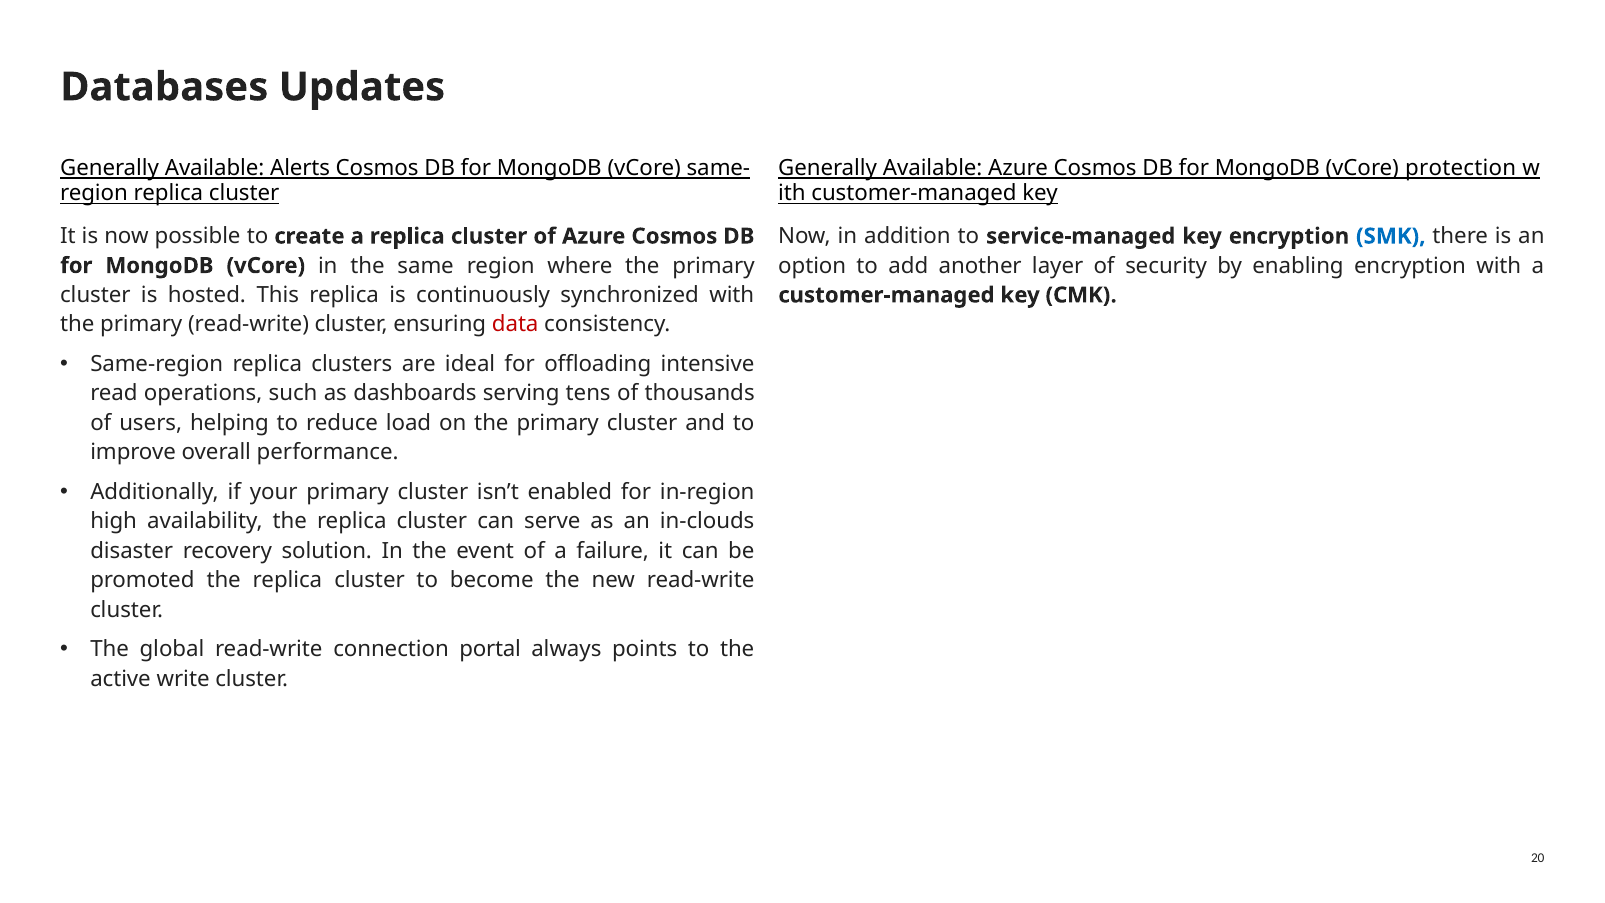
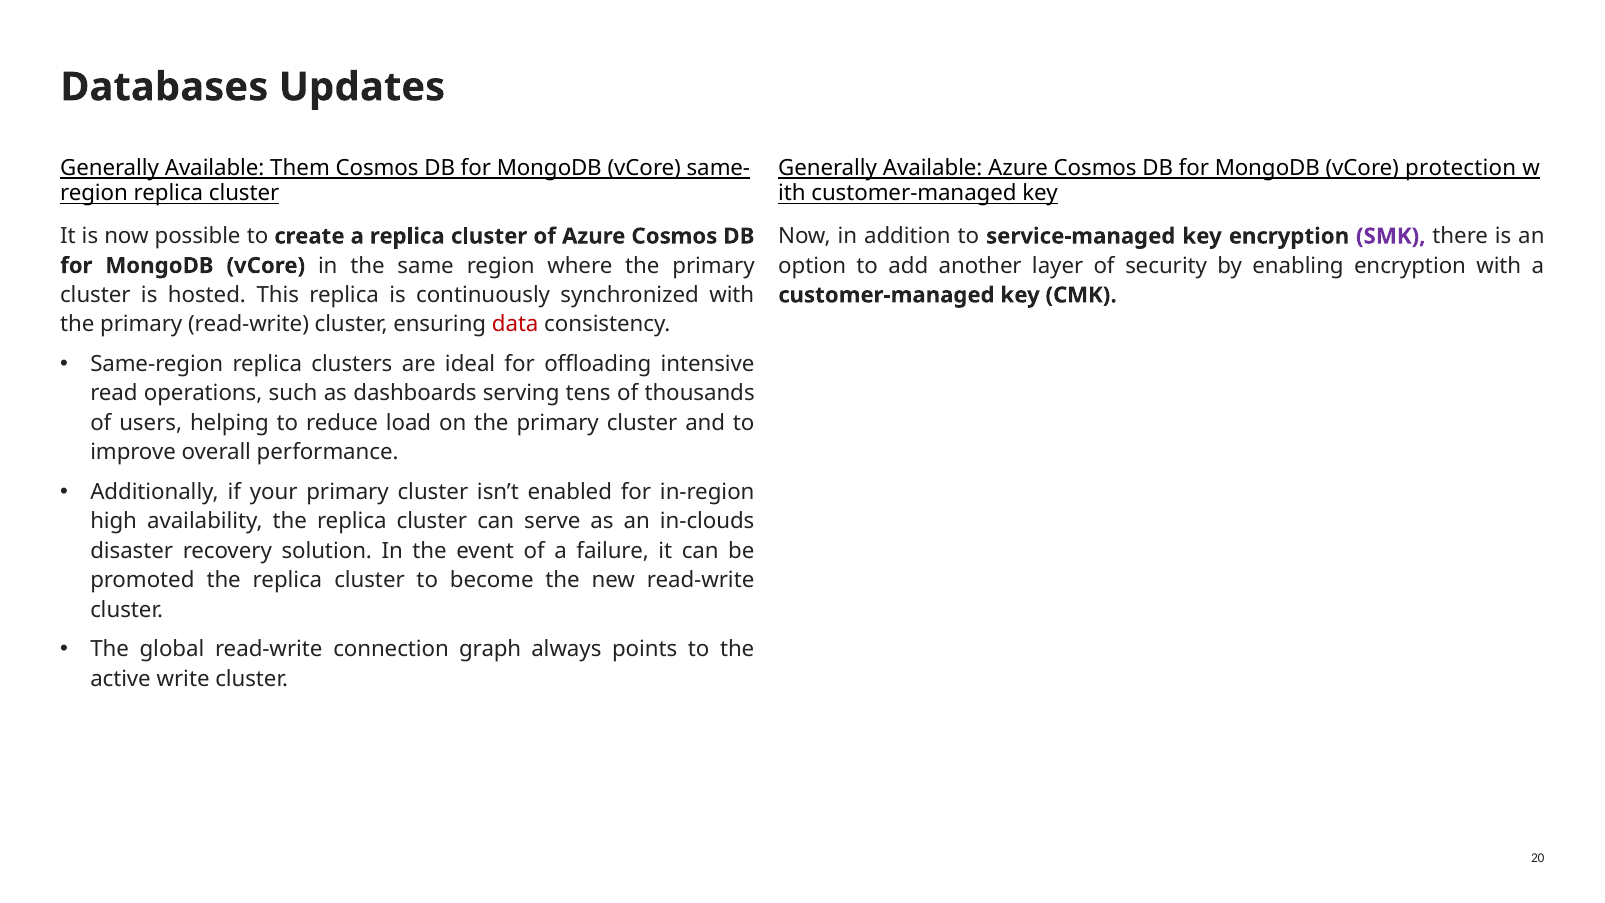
Alerts: Alerts -> Them
SMK colour: blue -> purple
portal: portal -> graph
